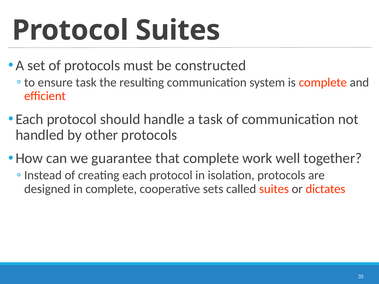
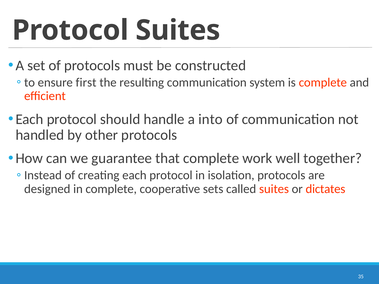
ensure task: task -> first
a task: task -> into
